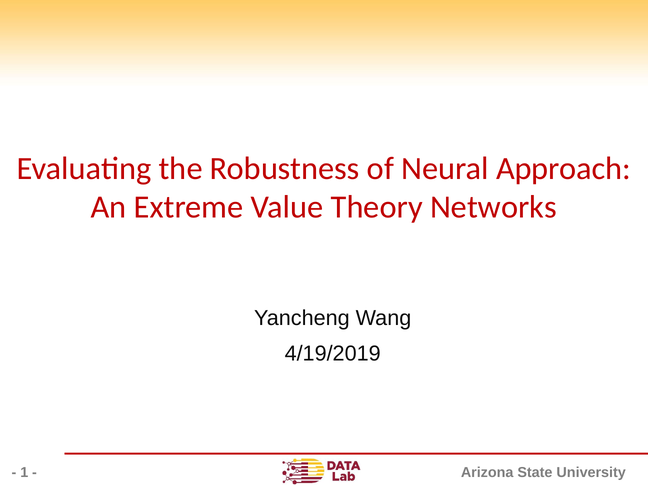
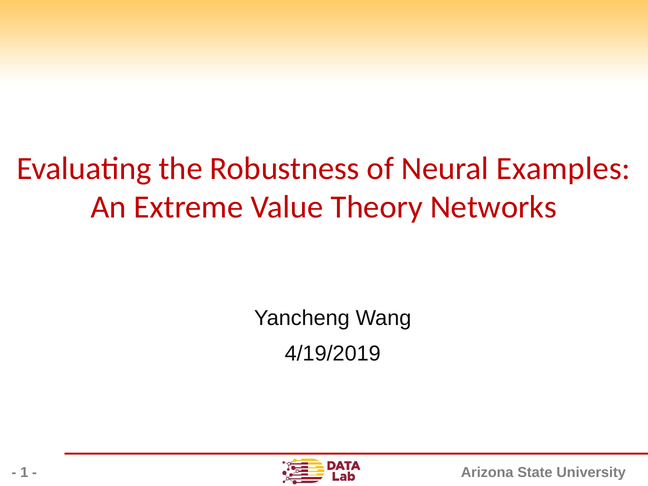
Approach: Approach -> Examples
